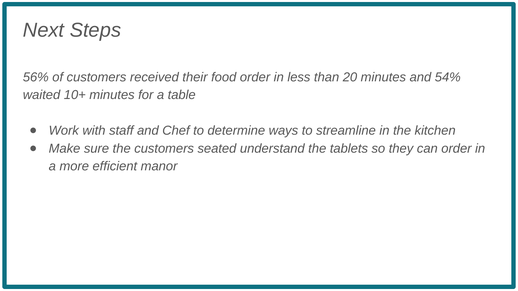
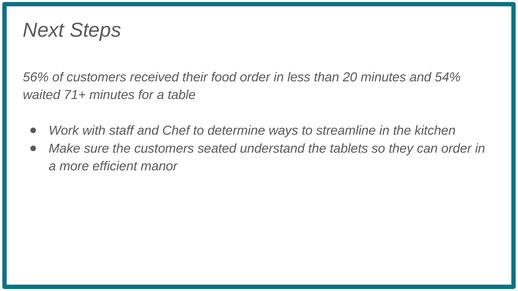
10+: 10+ -> 71+
